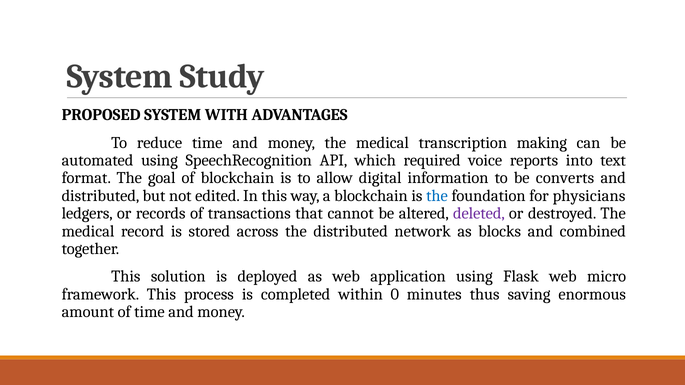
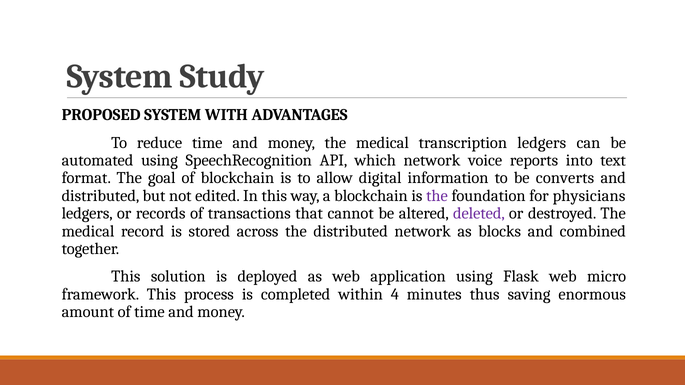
transcription making: making -> ledgers
which required: required -> network
the at (437, 196) colour: blue -> purple
0: 0 -> 4
